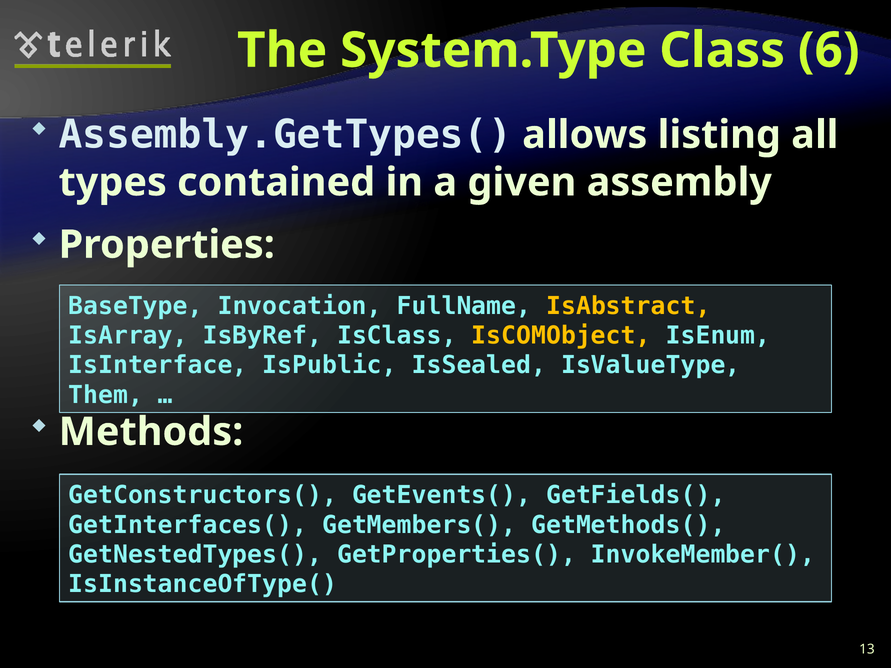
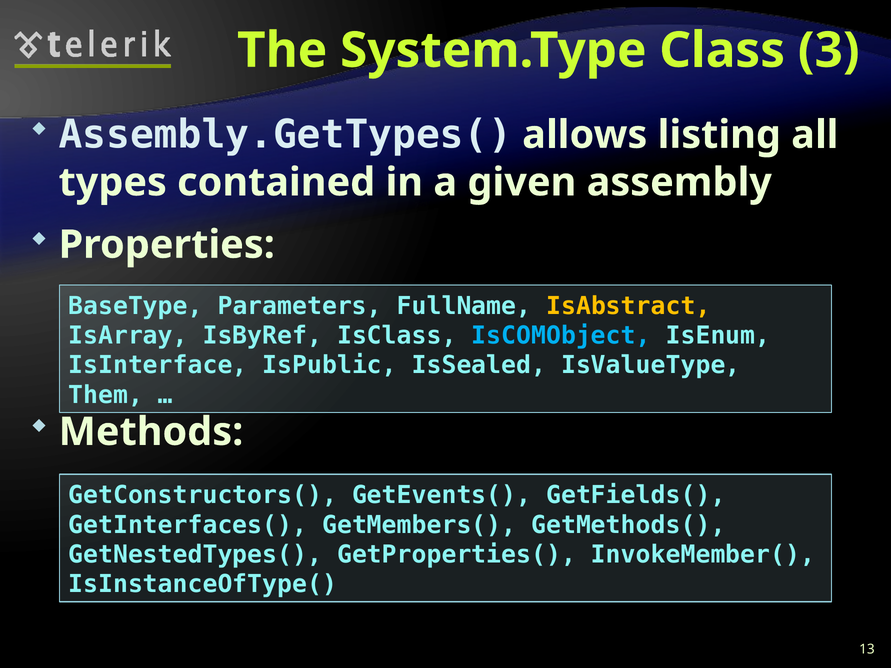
6: 6 -> 3
Invocation: Invocation -> Parameters
IsCOMObject colour: yellow -> light blue
